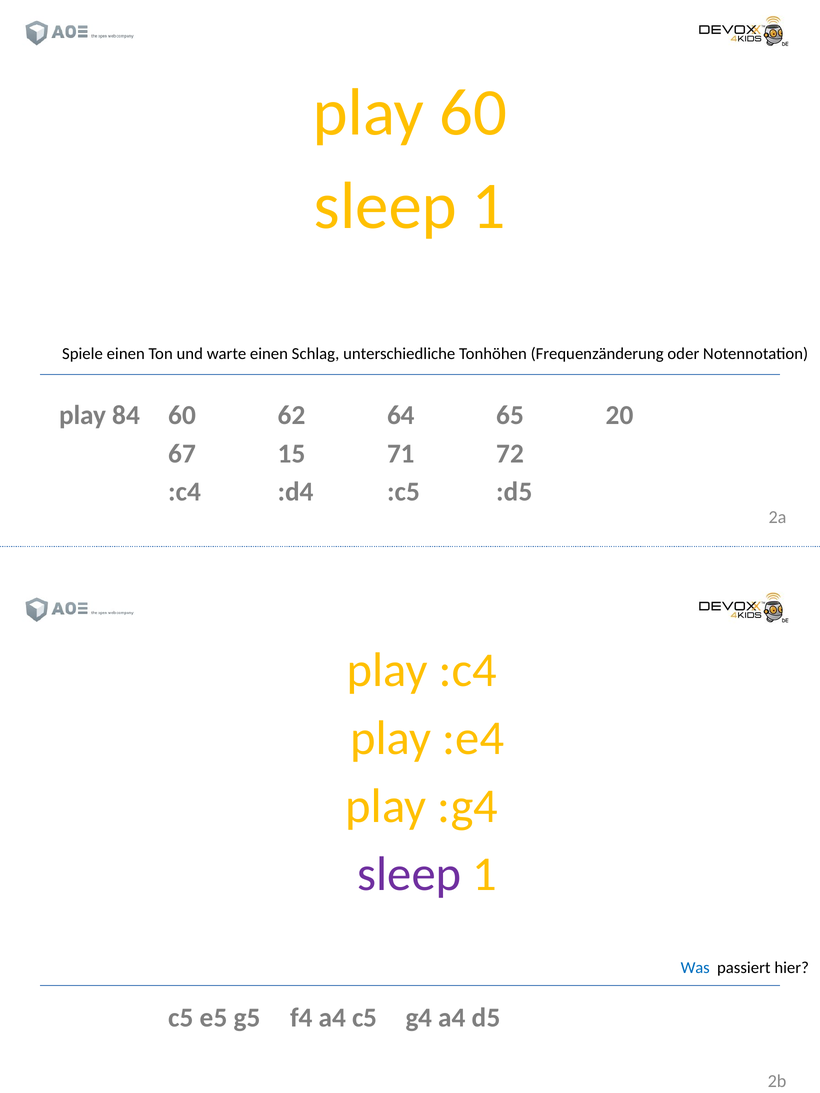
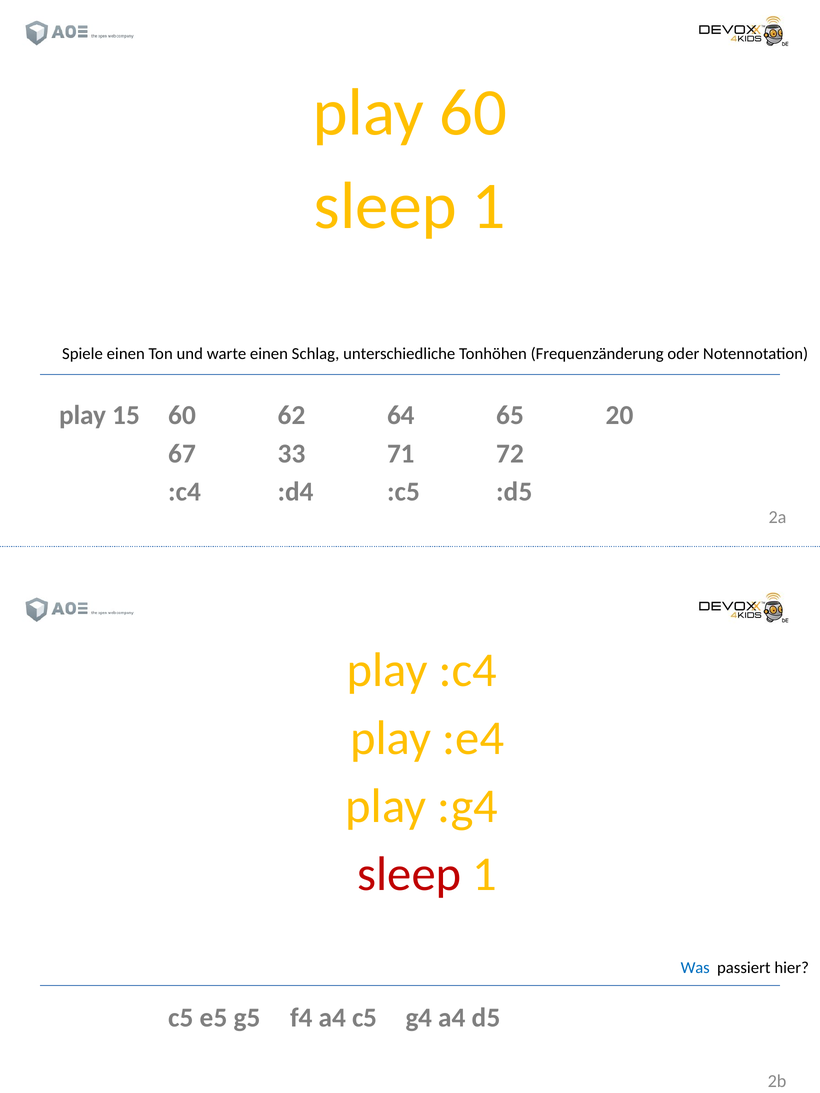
84: 84 -> 15
15: 15 -> 33
sleep at (409, 874) colour: purple -> red
